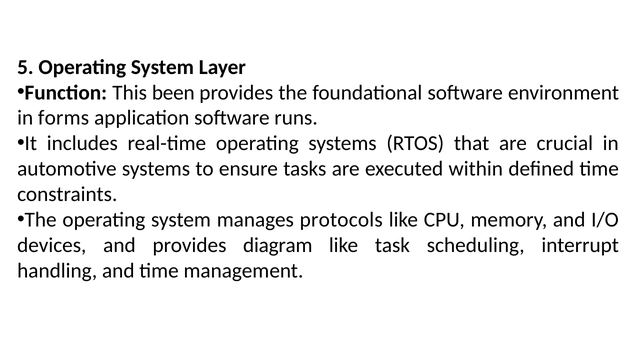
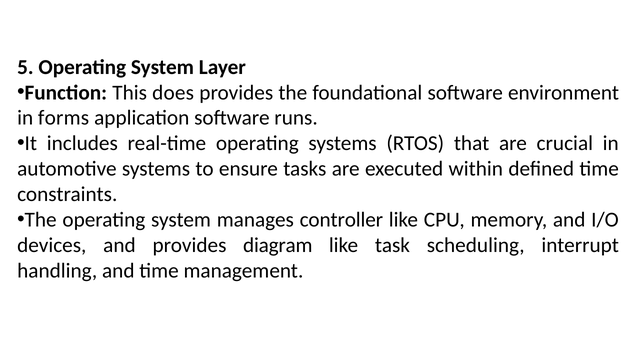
been: been -> does
protocols: protocols -> controller
